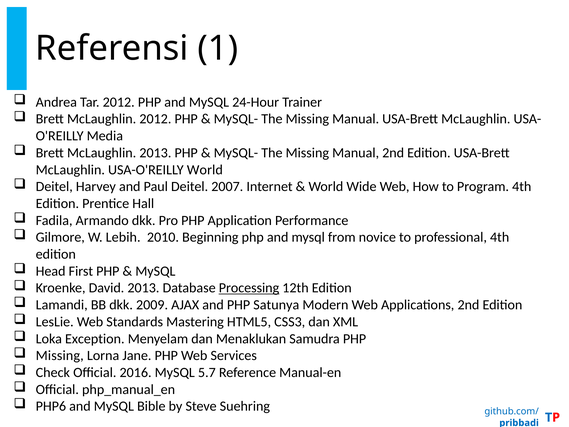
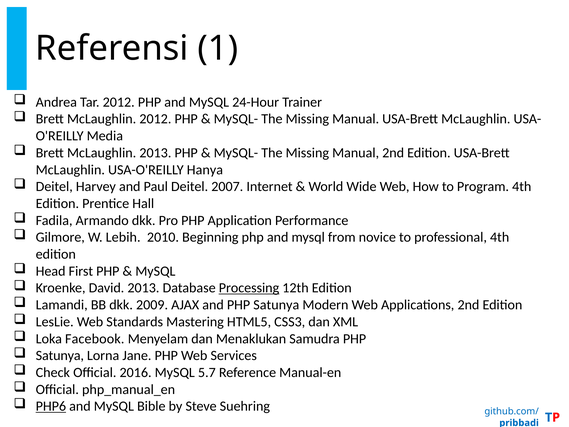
USA-O'REILLY World: World -> Hanya
Exception: Exception -> Facebook
Missing at (60, 355): Missing -> Satunya
PHP6 underline: none -> present
